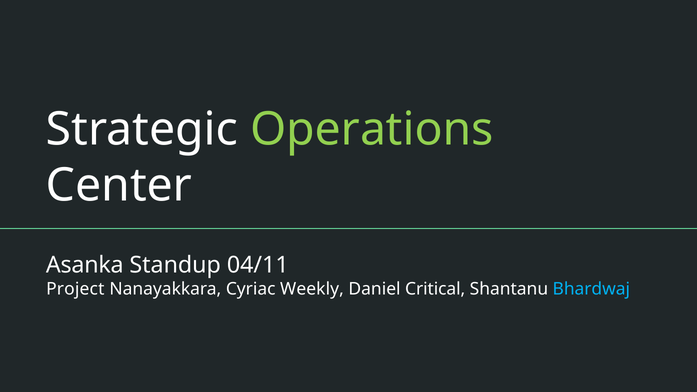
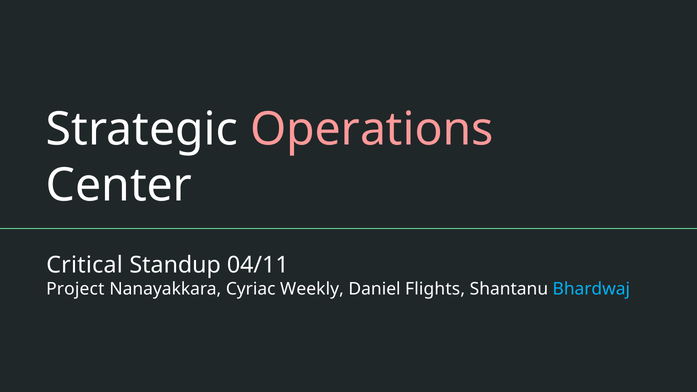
Operations colour: light green -> pink
Asanka: Asanka -> Critical
Critical: Critical -> Flights
